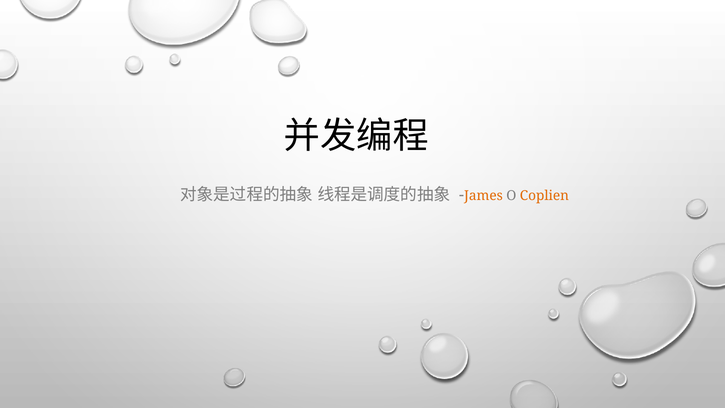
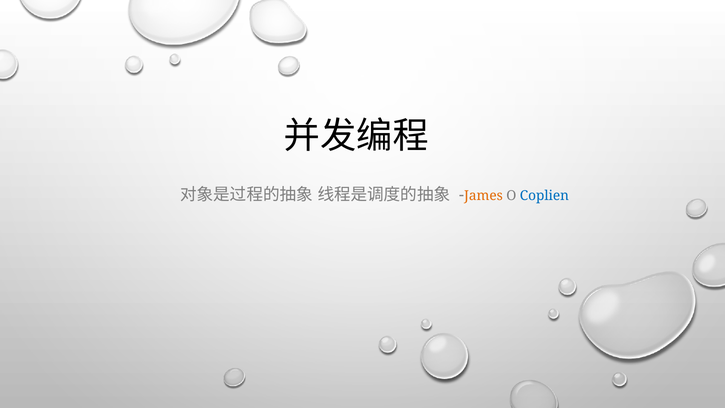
Coplien colour: orange -> blue
